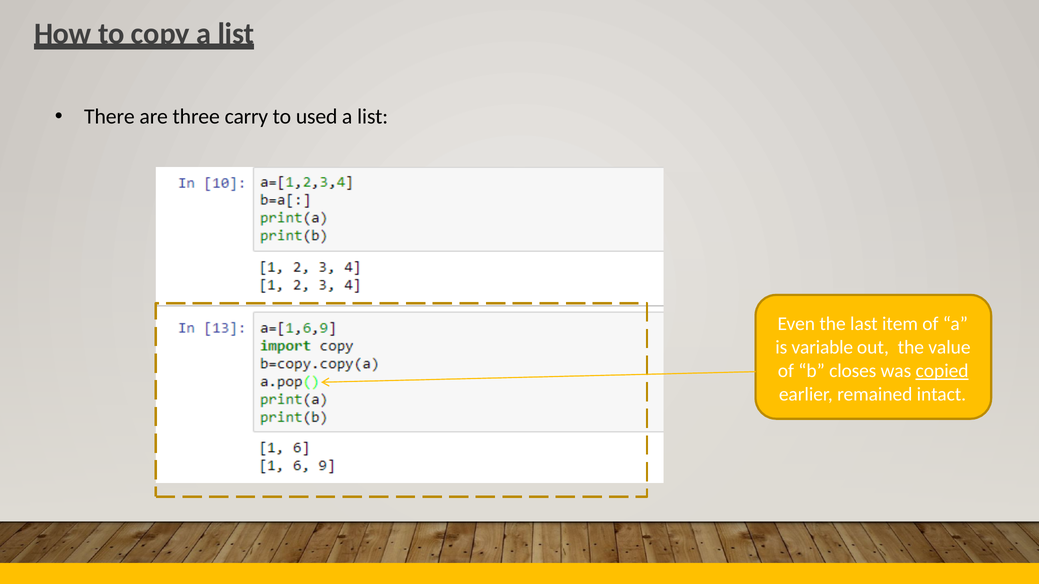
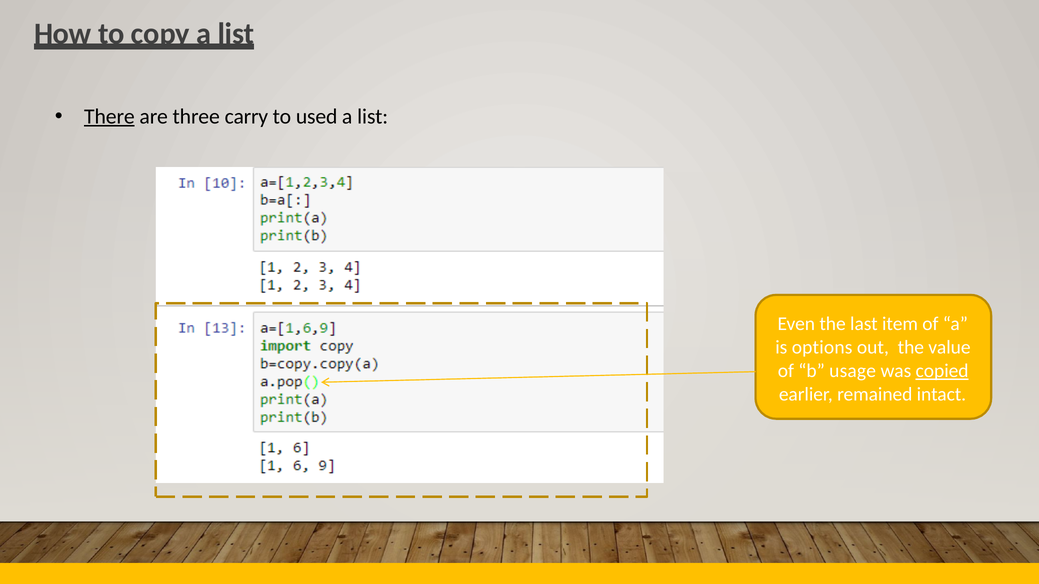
There underline: none -> present
variable: variable -> options
closes: closes -> usage
